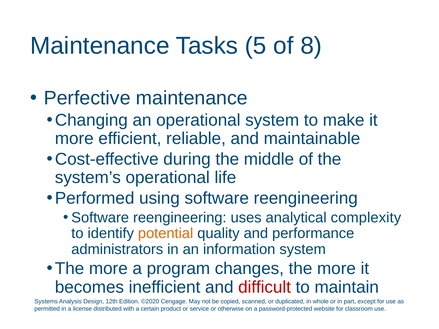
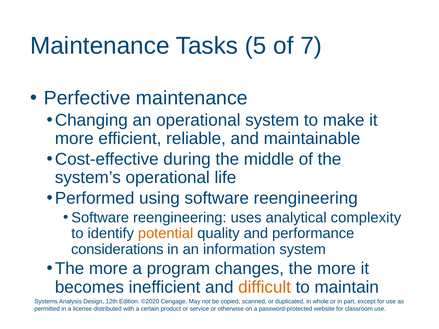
8: 8 -> 7
administrators: administrators -> considerations
difficult colour: red -> orange
